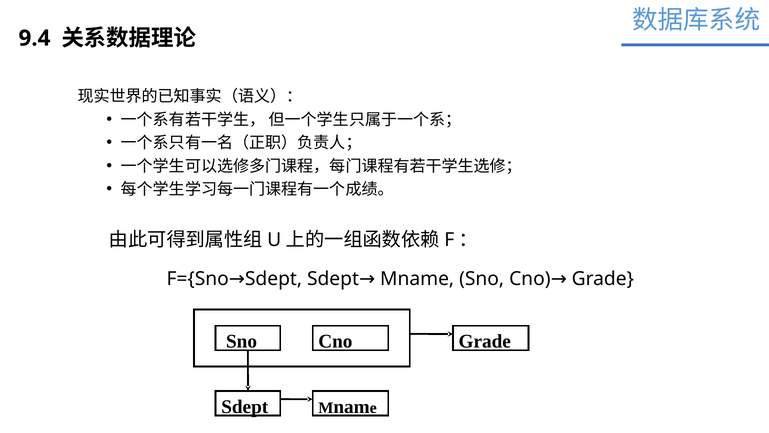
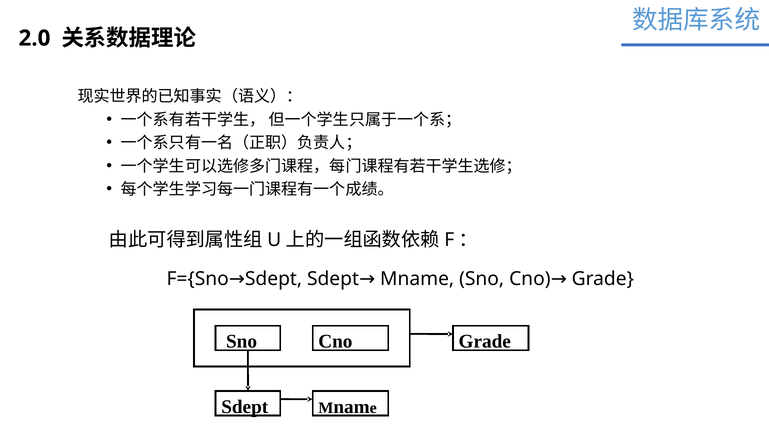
9.4: 9.4 -> 2.0
